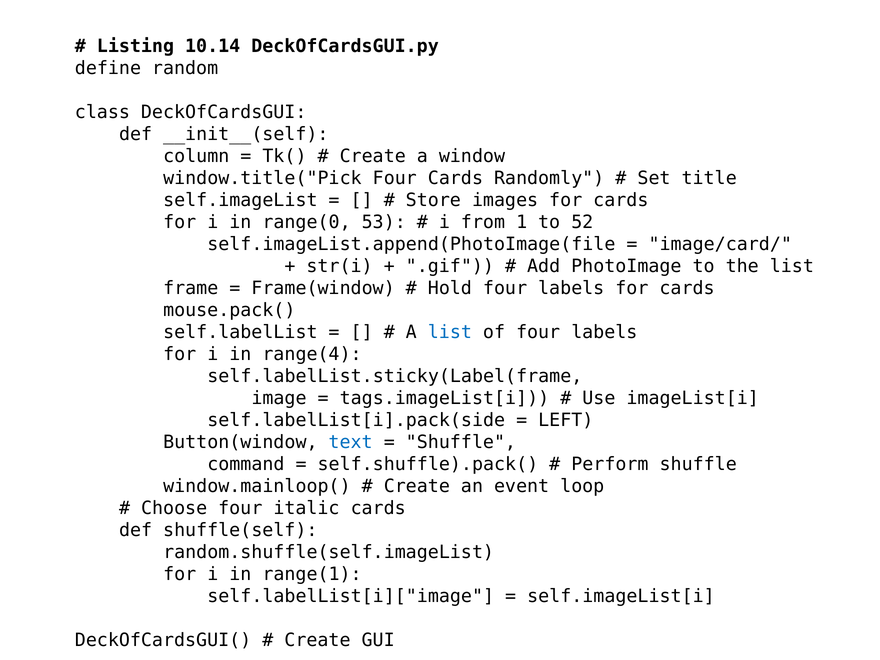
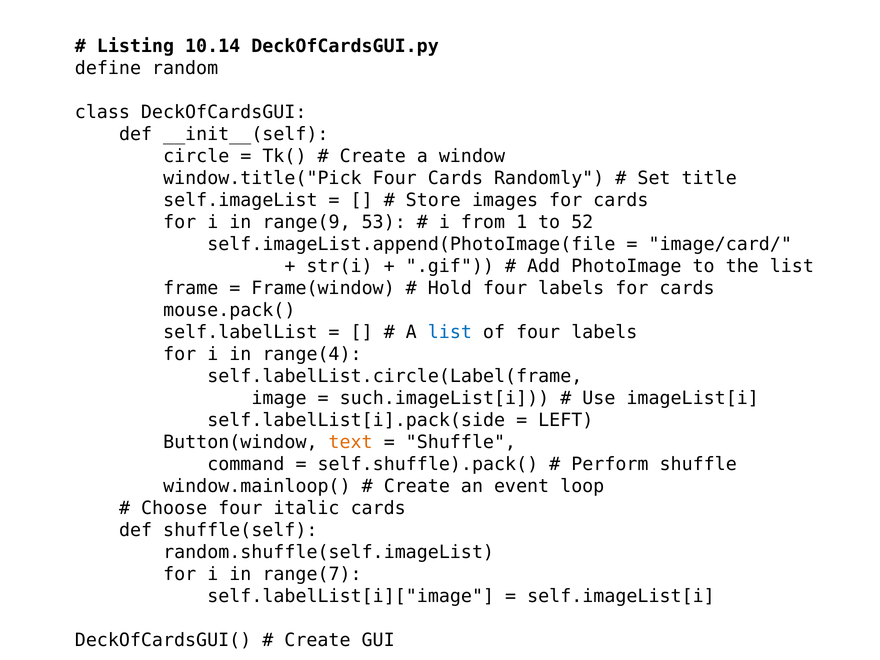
column: column -> circle
range(0: range(0 -> range(9
self.labelList.sticky(Label(frame: self.labelList.sticky(Label(frame -> self.labelList.circle(Label(frame
tags.imageList[i: tags.imageList[i -> such.imageList[i
text colour: blue -> orange
range(1: range(1 -> range(7
